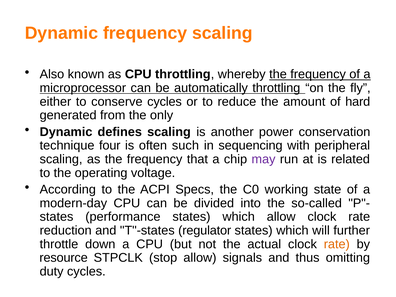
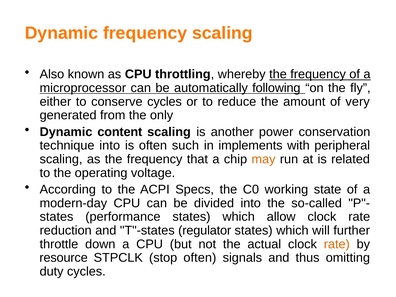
automatically throttling: throttling -> following
hard: hard -> very
defines: defines -> content
technique four: four -> into
sequencing: sequencing -> implements
may colour: purple -> orange
stop allow: allow -> often
